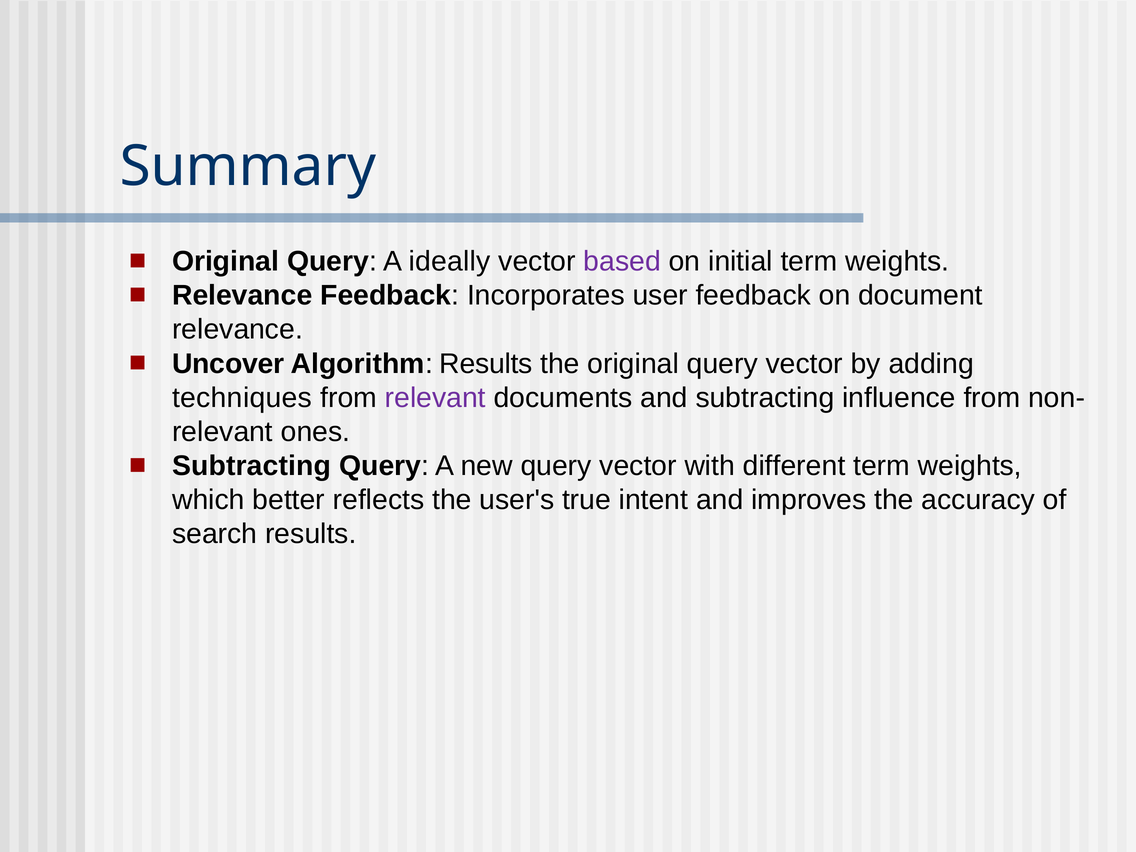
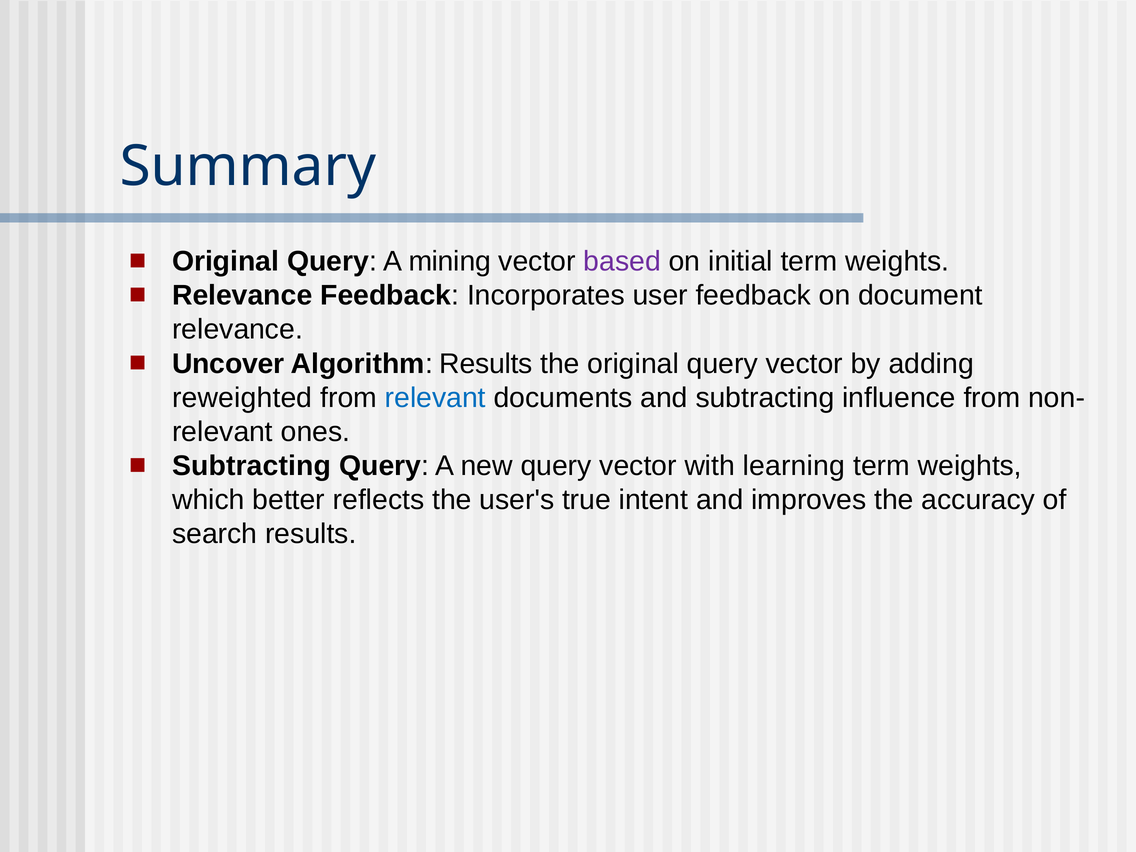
ideally: ideally -> mining
techniques: techniques -> reweighted
relevant at (435, 398) colour: purple -> blue
different: different -> learning
